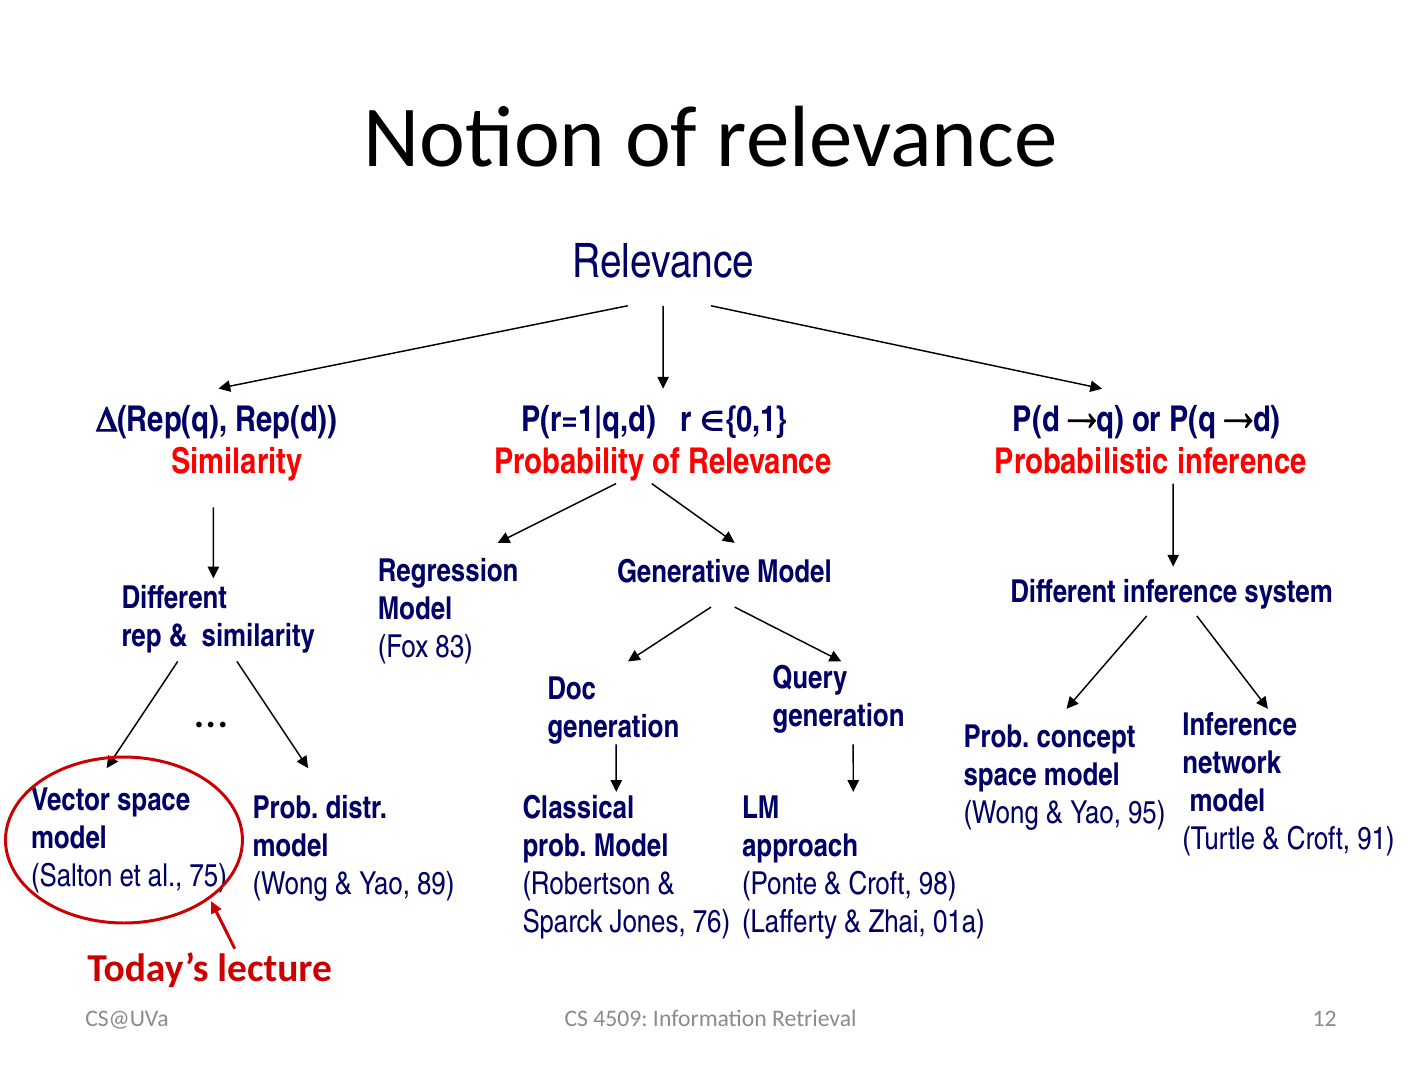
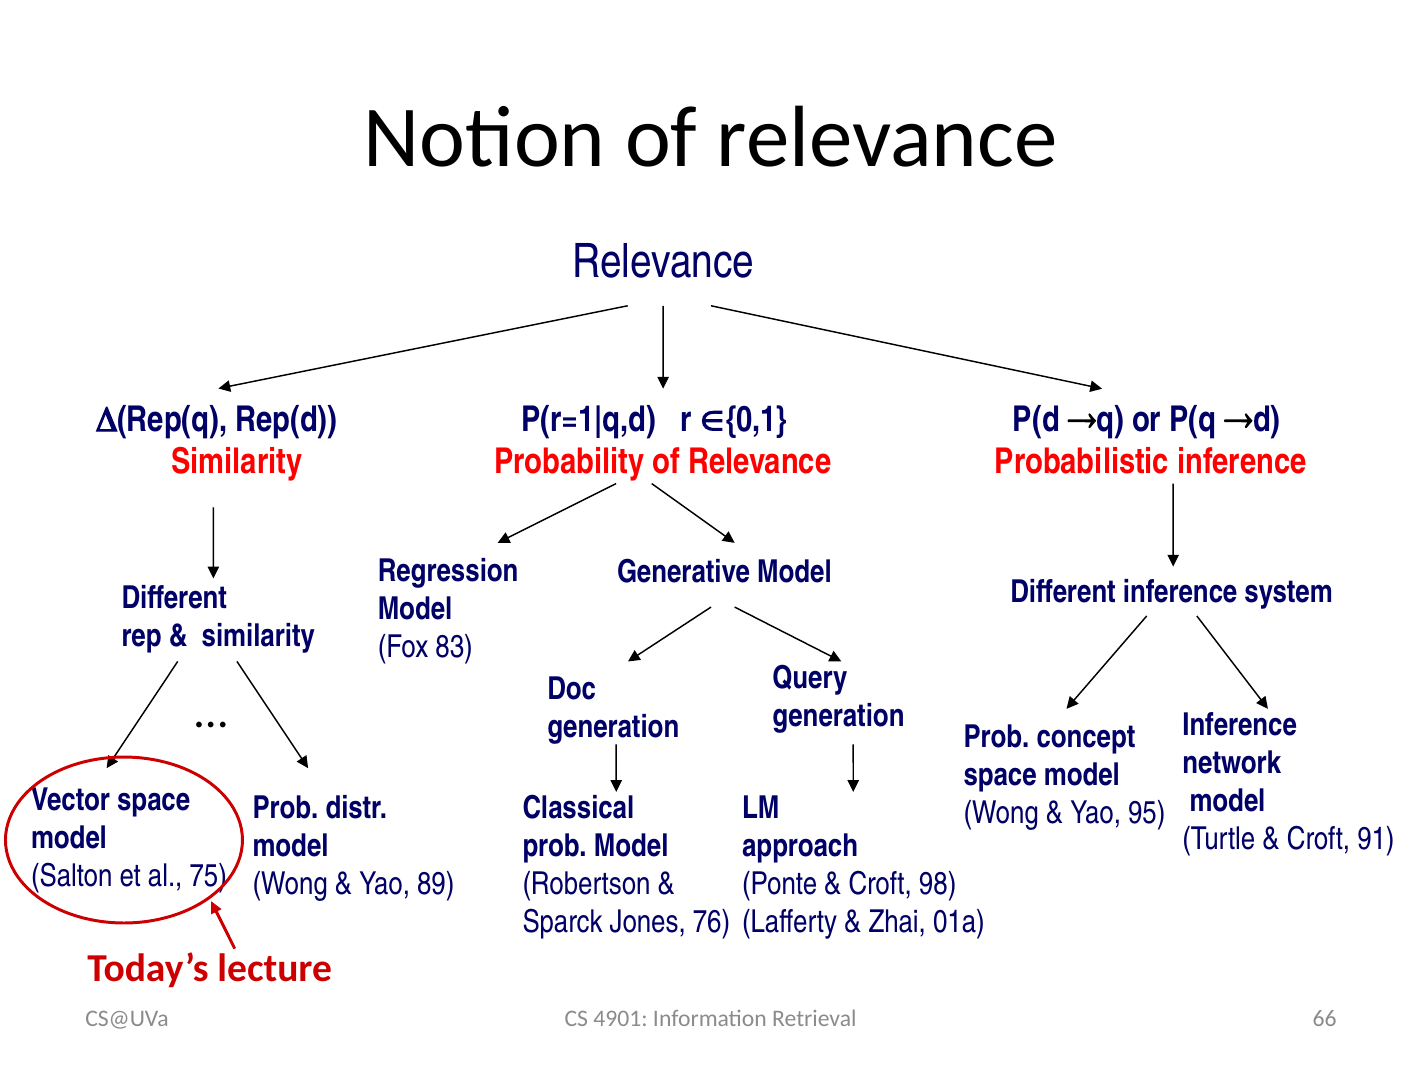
4509: 4509 -> 4901
12: 12 -> 66
